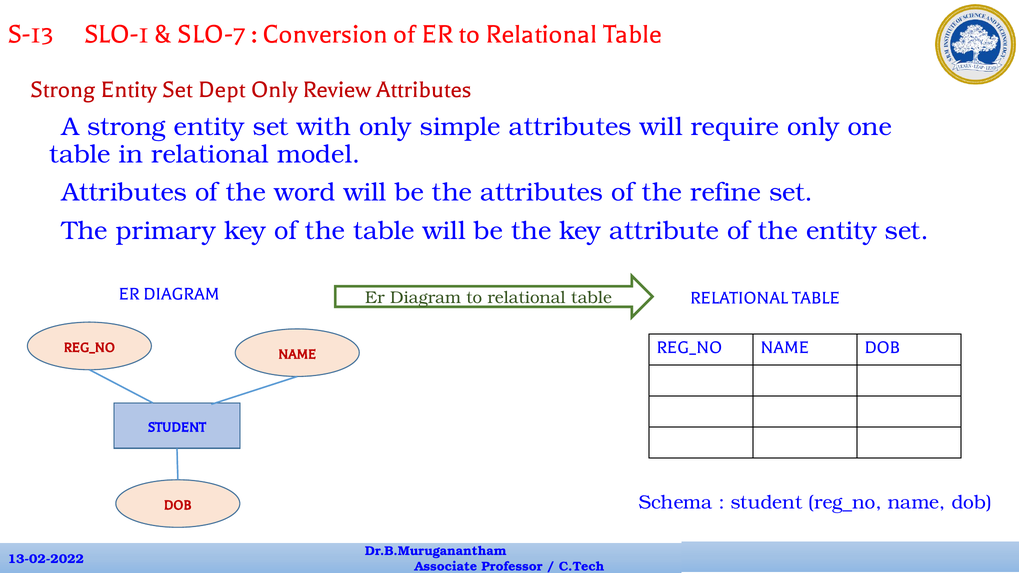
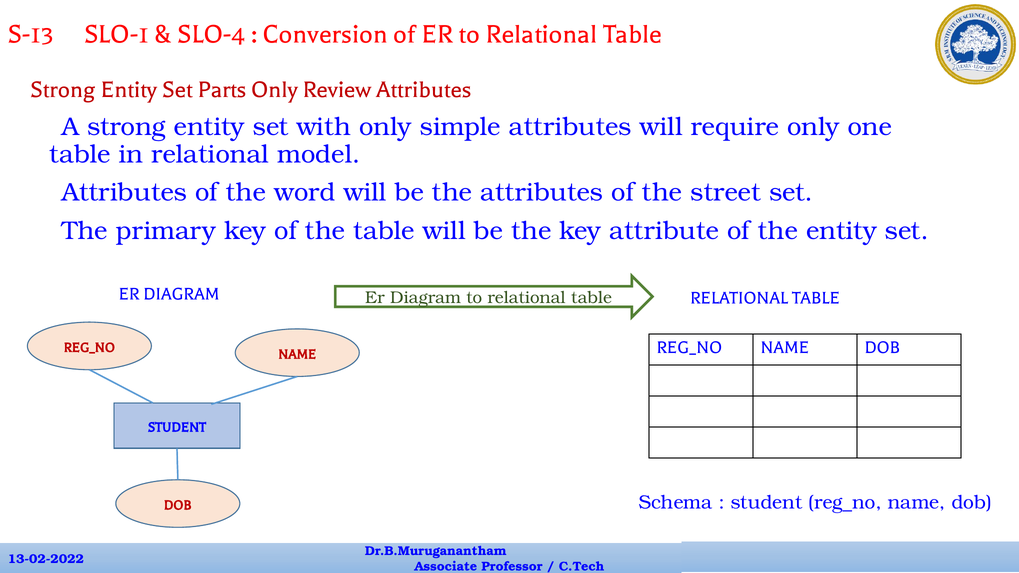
SLO-7: SLO-7 -> SLO-4
Dept: Dept -> Parts
refine: refine -> street
